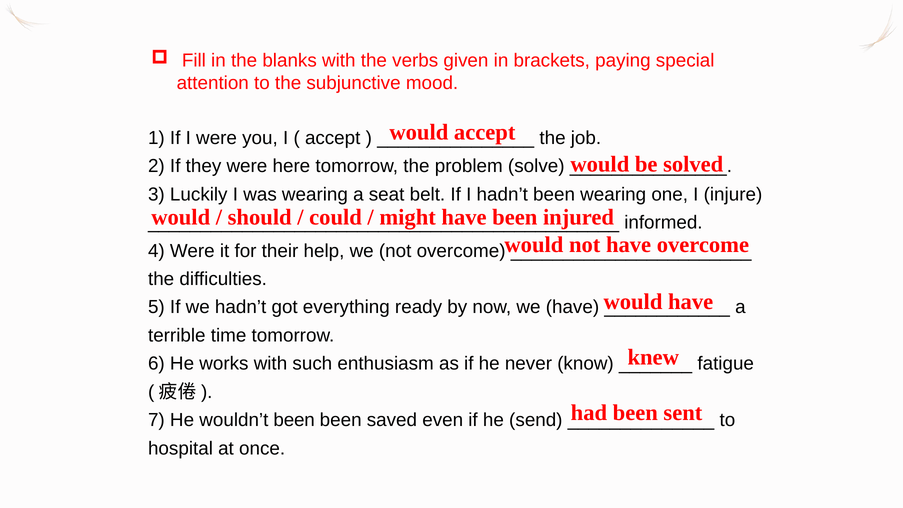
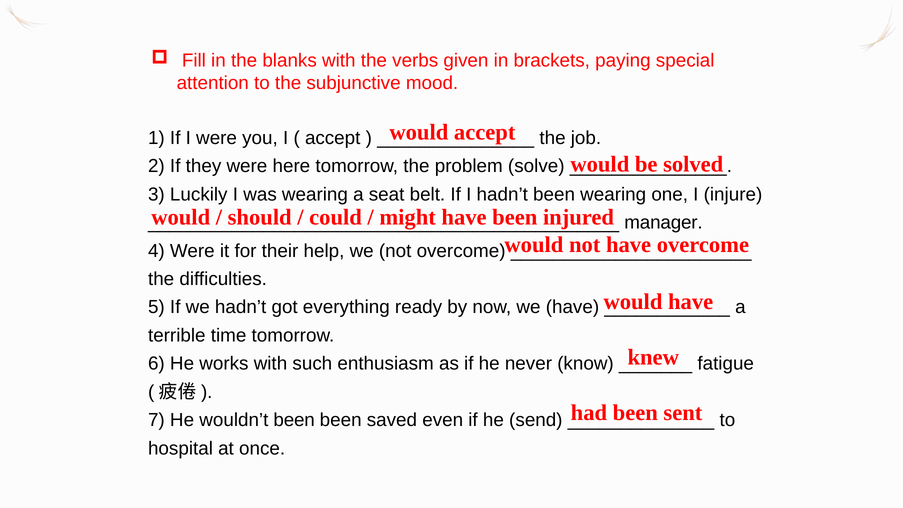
informed: informed -> manager
